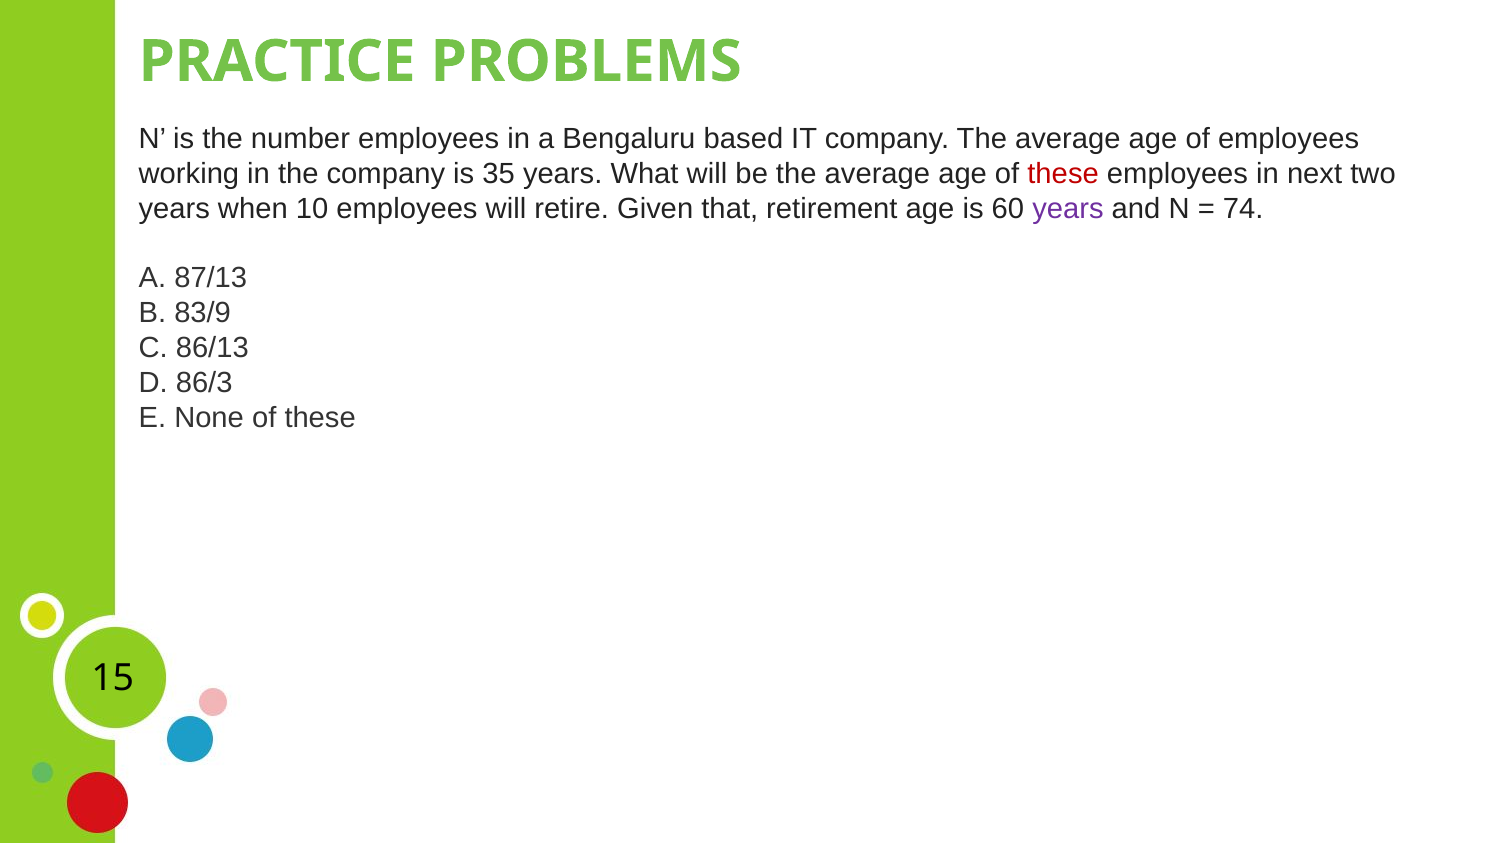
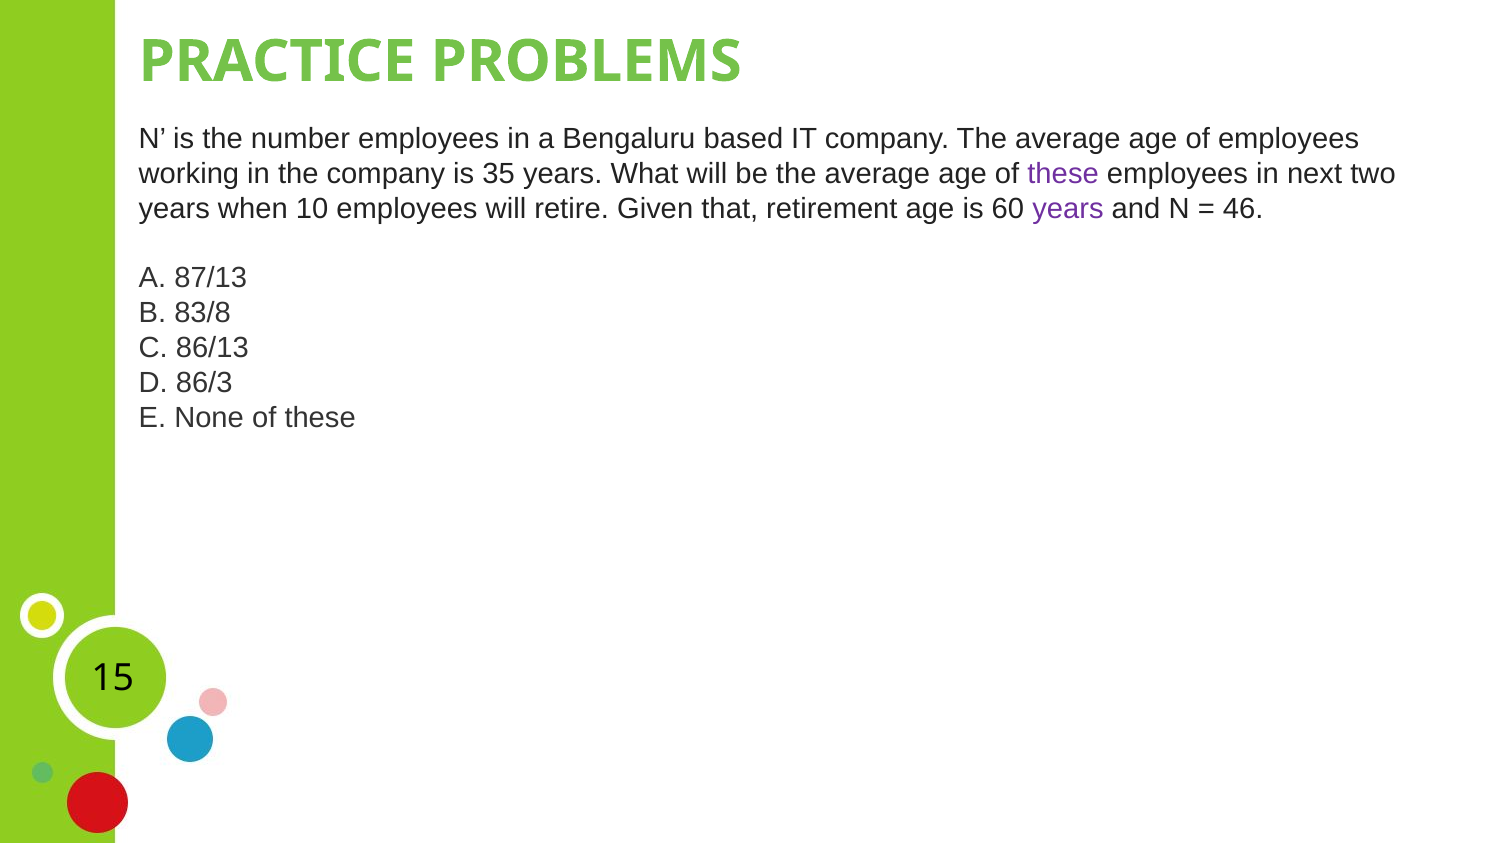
these at (1063, 173) colour: red -> purple
74: 74 -> 46
83/9: 83/9 -> 83/8
